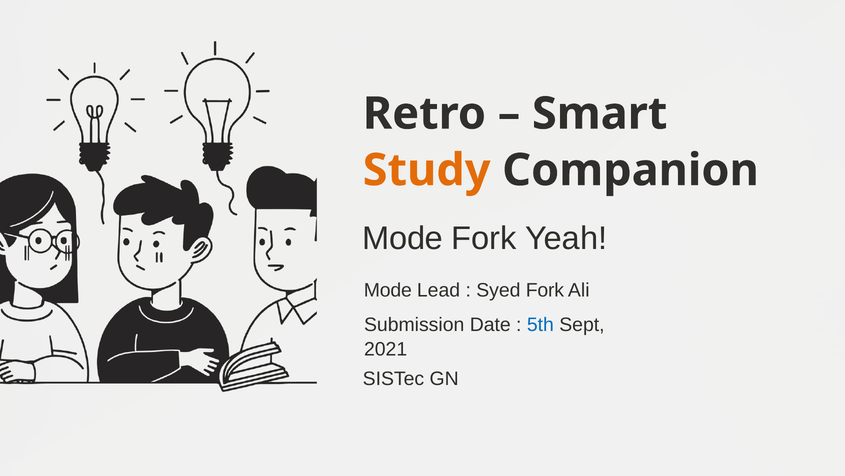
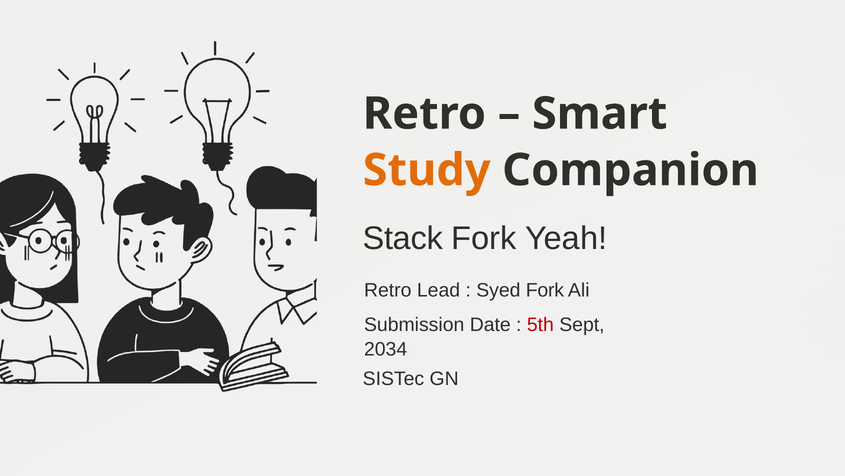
Mode at (403, 238): Mode -> Stack
Mode at (388, 290): Mode -> Retro
5th colour: blue -> red
2021: 2021 -> 2034
